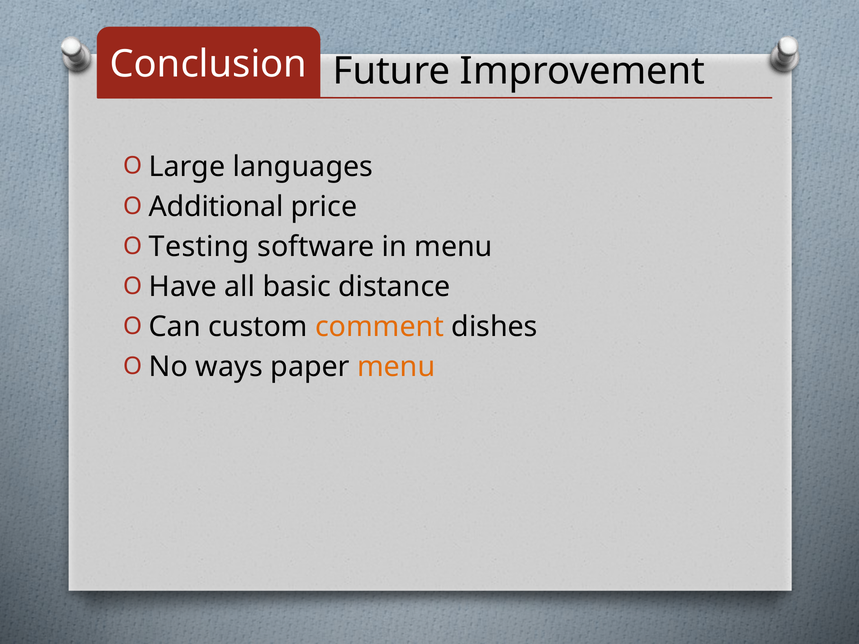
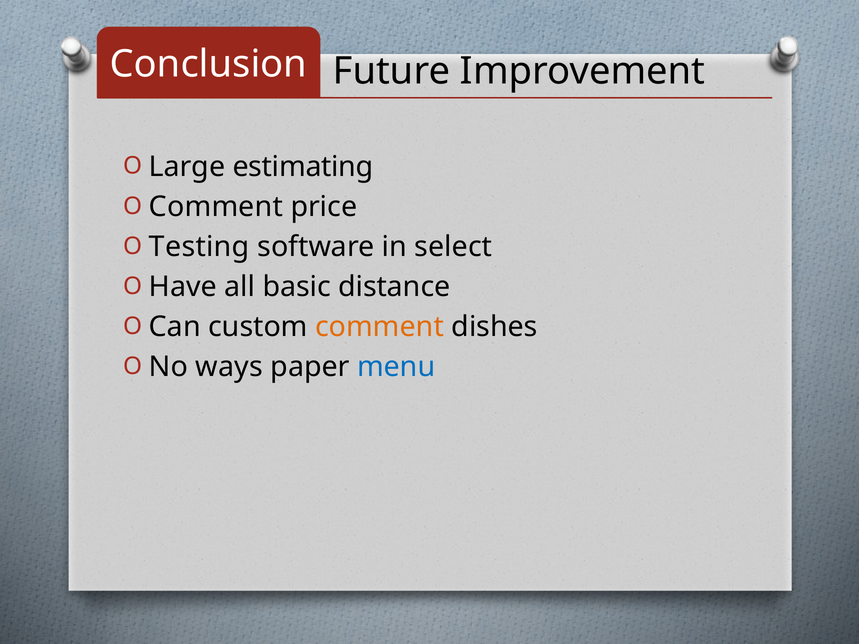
languages: languages -> estimating
Additional at (216, 207): Additional -> Comment
in menu: menu -> select
menu at (396, 367) colour: orange -> blue
